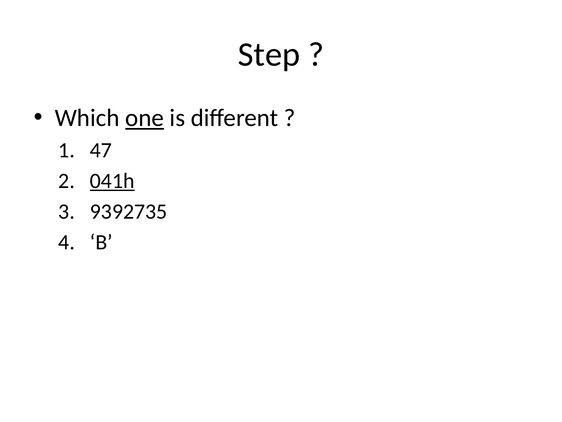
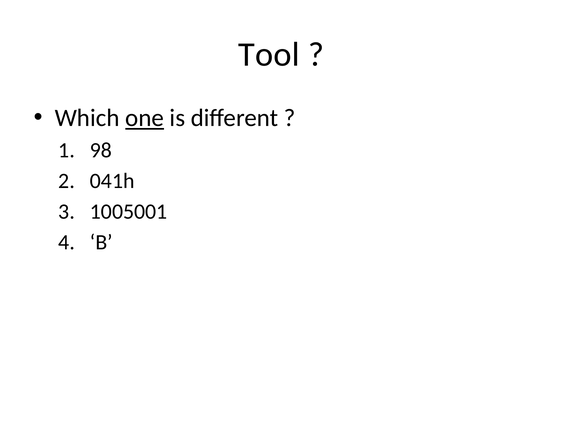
Step: Step -> Tool
47: 47 -> 98
041h underline: present -> none
9392735: 9392735 -> 1005001
